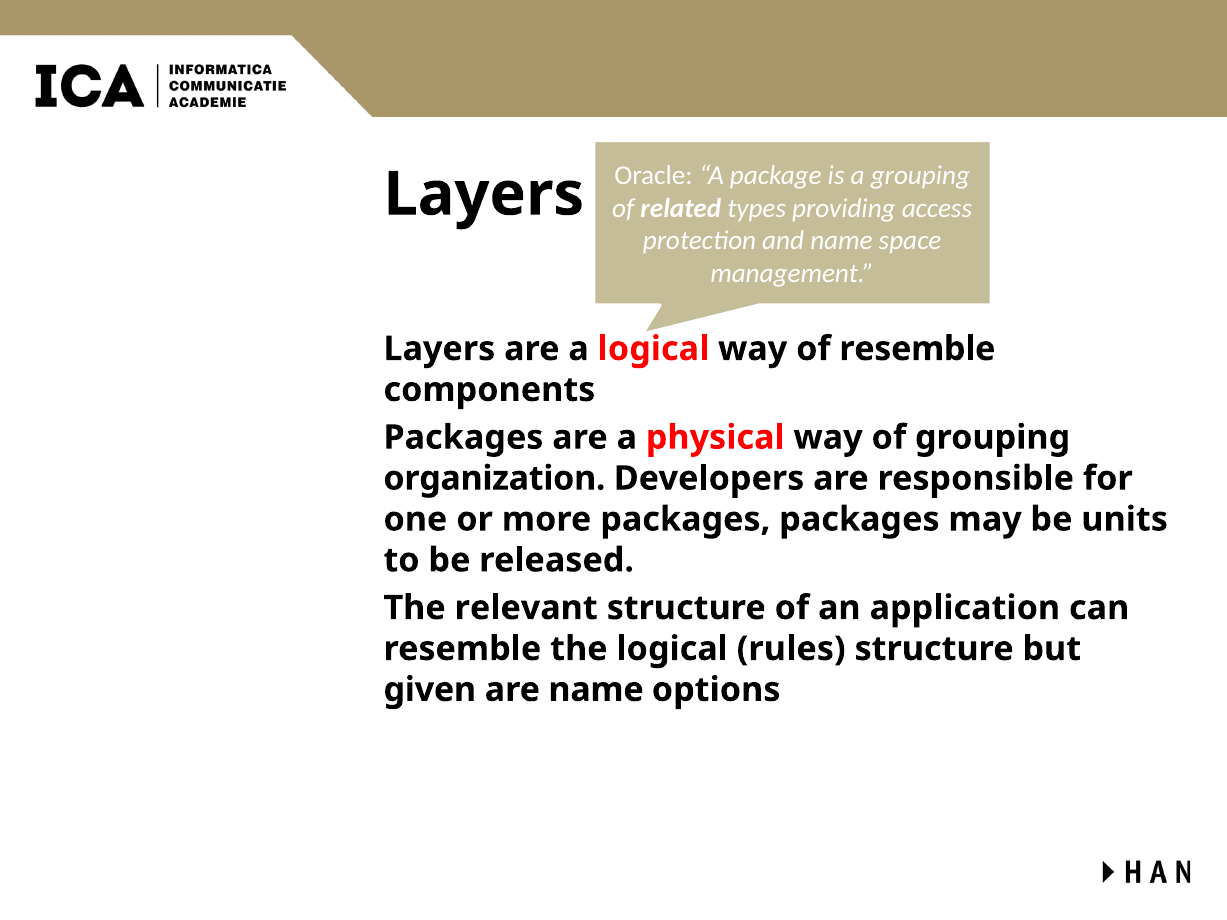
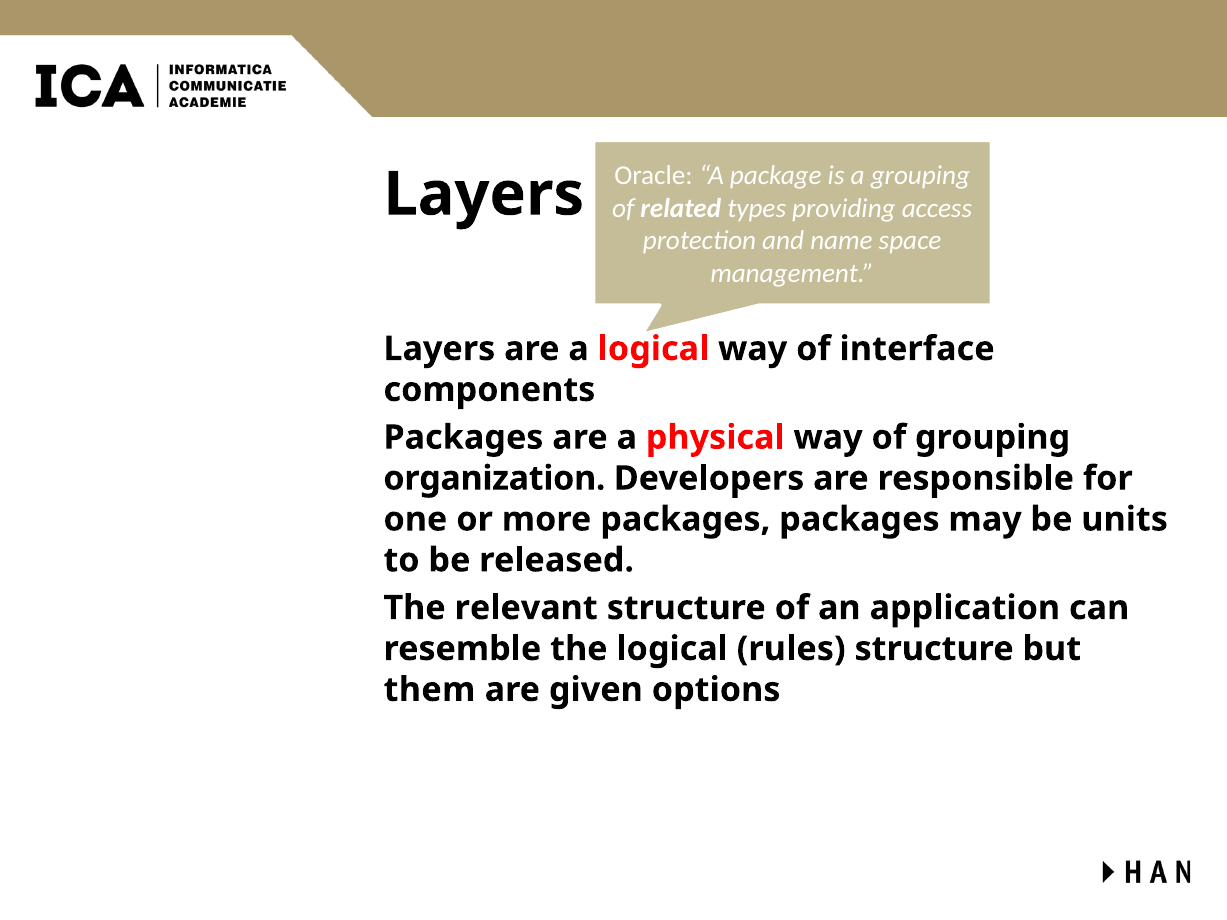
of resemble: resemble -> interface
given: given -> them
are name: name -> given
